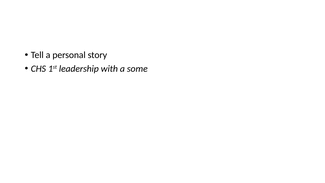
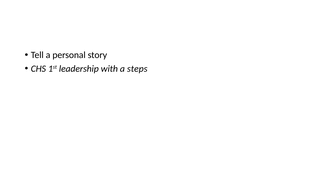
some: some -> steps
